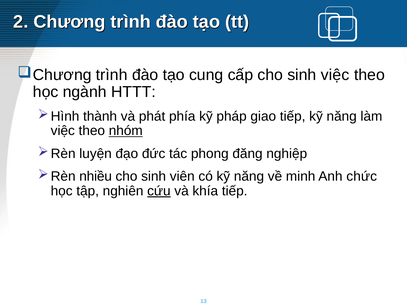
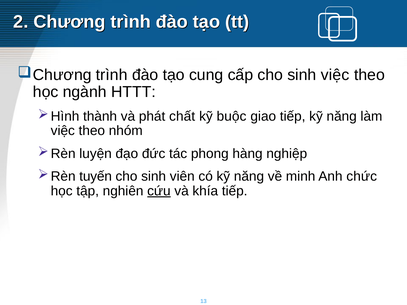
phía: phía -> chất
pháp: pháp -> buộc
nhóm underline: present -> none
đăng: đăng -> hàng
nhiều: nhiều -> tuyến
